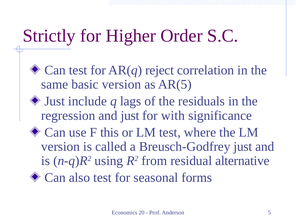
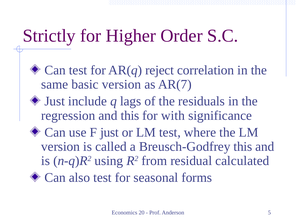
AR(5: AR(5 -> AR(7
and just: just -> this
F this: this -> just
Breusch-Godfrey just: just -> this
alternative: alternative -> calculated
